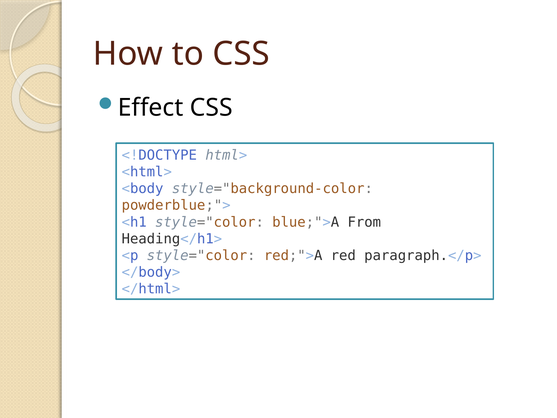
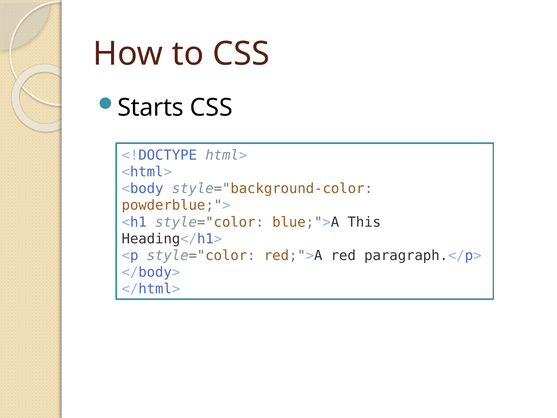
Effect: Effect -> Starts
From: From -> This
